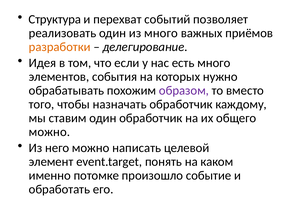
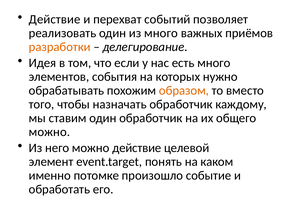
Структура at (55, 19): Структура -> Действие
образом colour: purple -> orange
можно написать: написать -> действие
